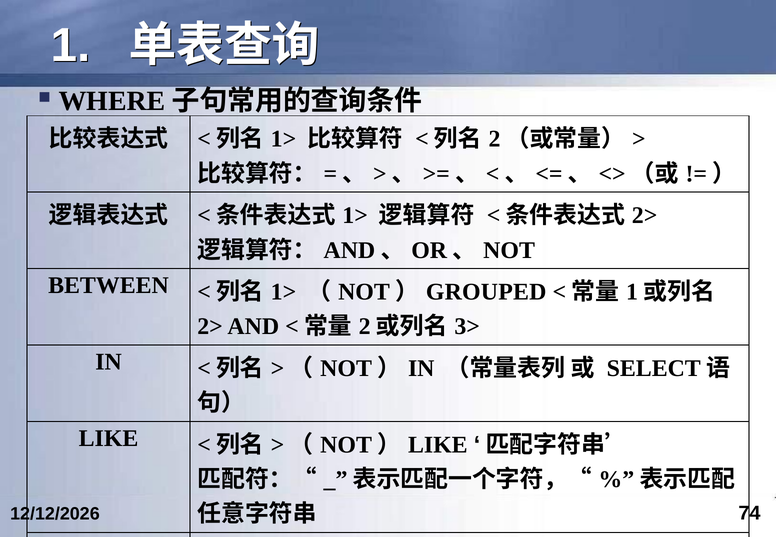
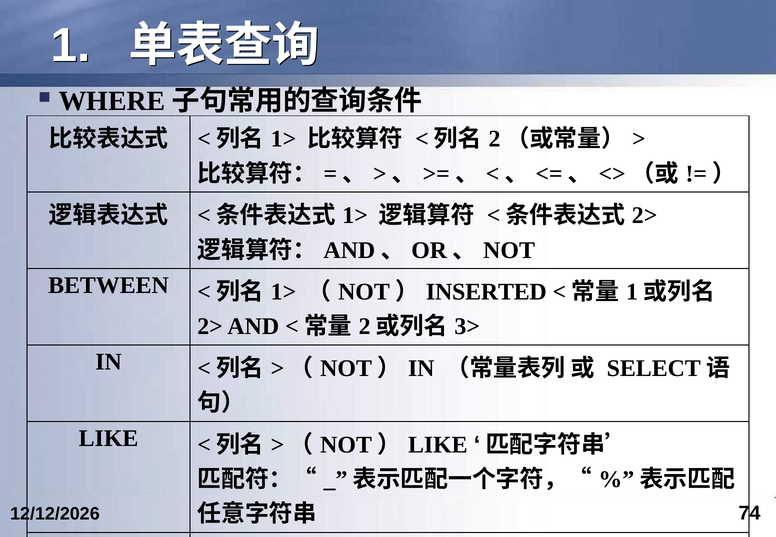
GROUPED: GROUPED -> INSERTED
